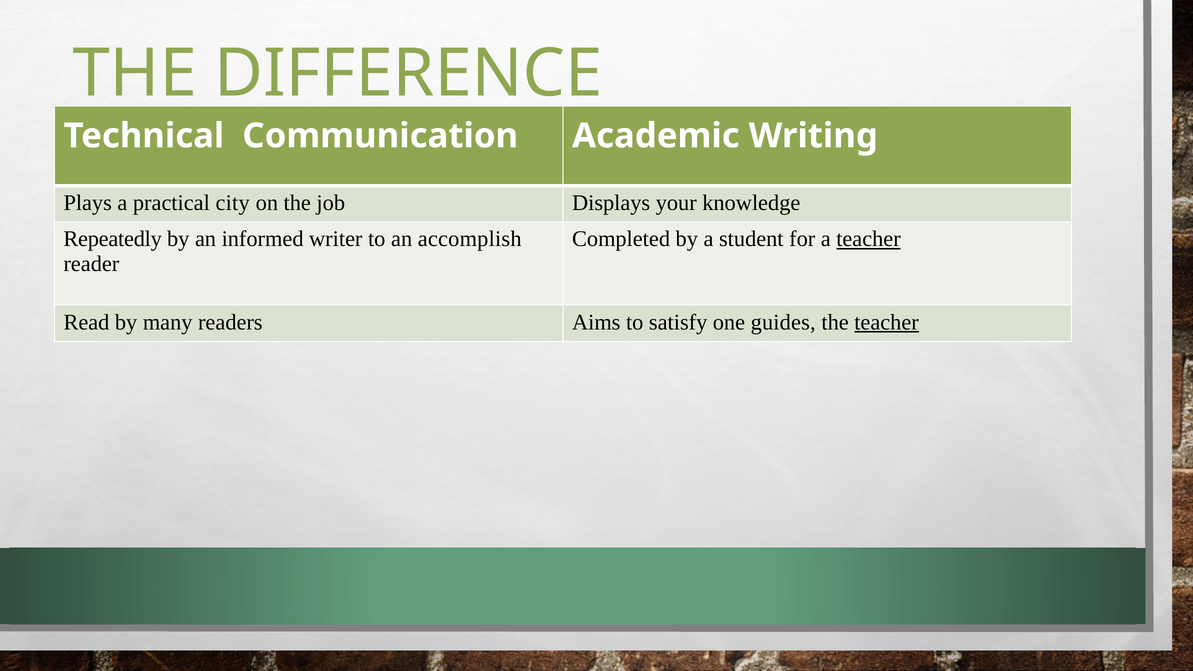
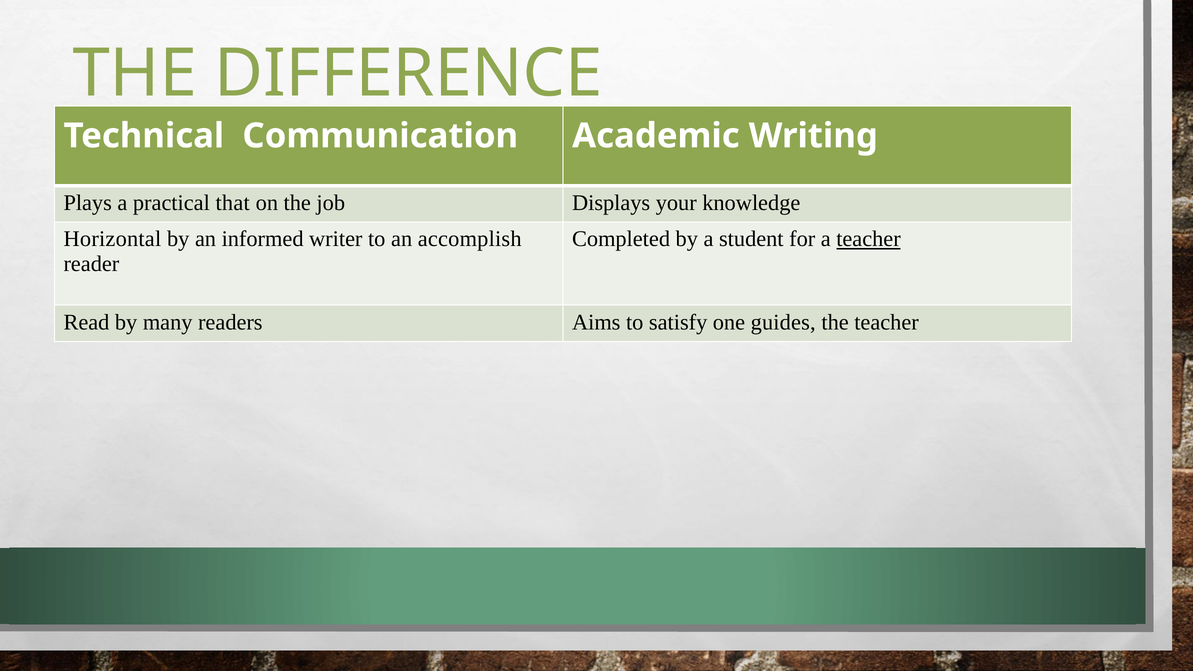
city: city -> that
Repeatedly: Repeatedly -> Horizontal
teacher at (887, 322) underline: present -> none
